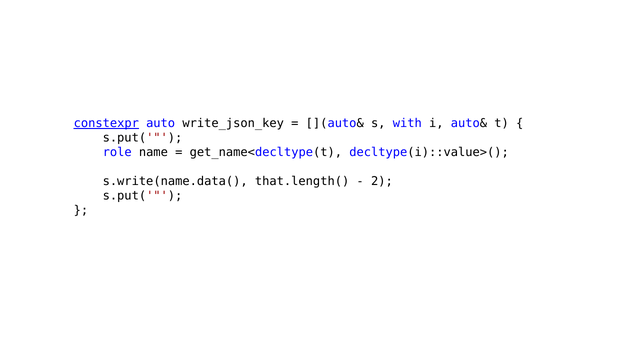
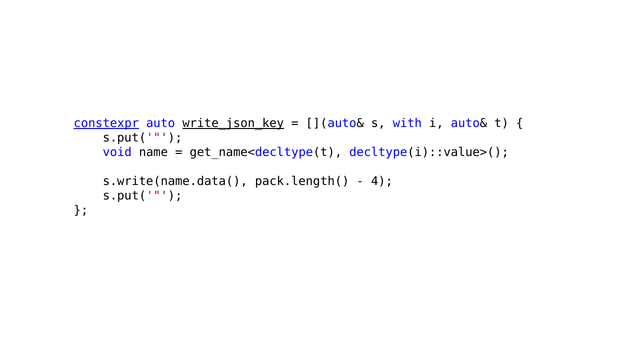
write_json_key underline: none -> present
role: role -> void
that.length(: that.length( -> pack.length(
2: 2 -> 4
